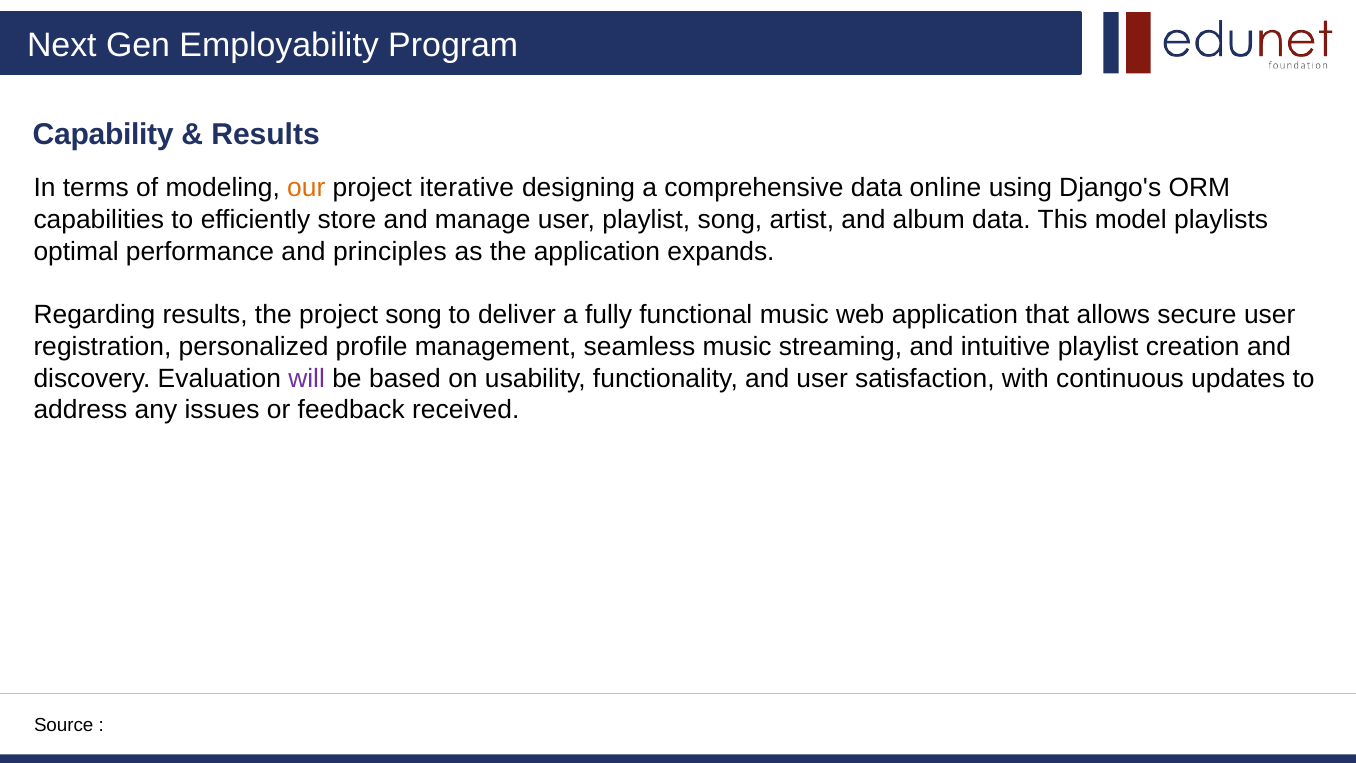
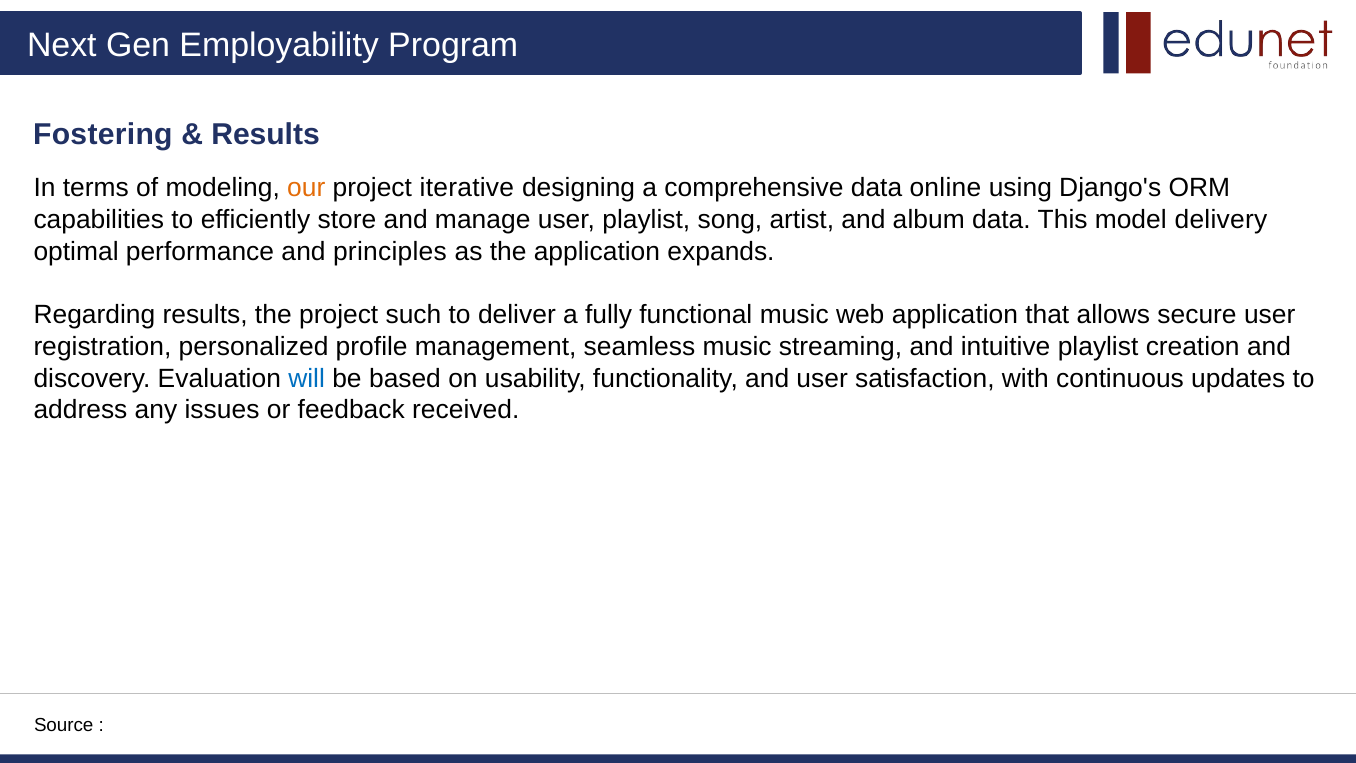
Capability: Capability -> Fostering
playlists: playlists -> delivery
project song: song -> such
will colour: purple -> blue
